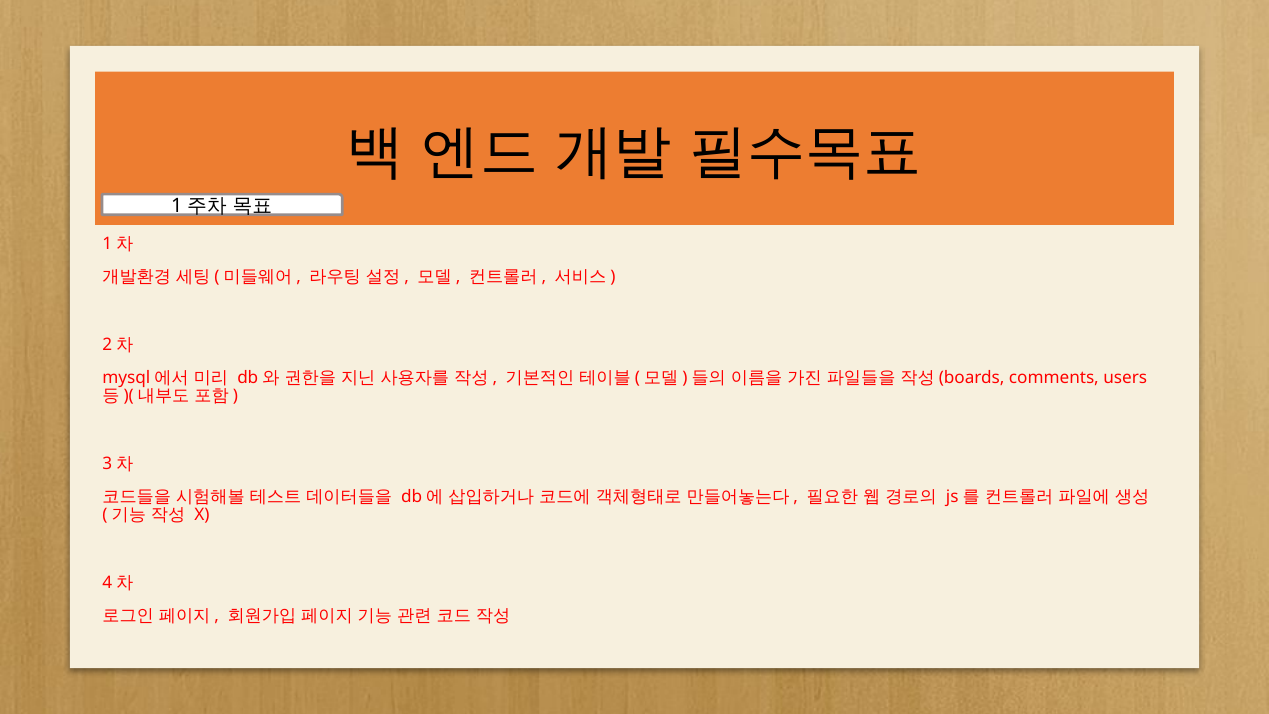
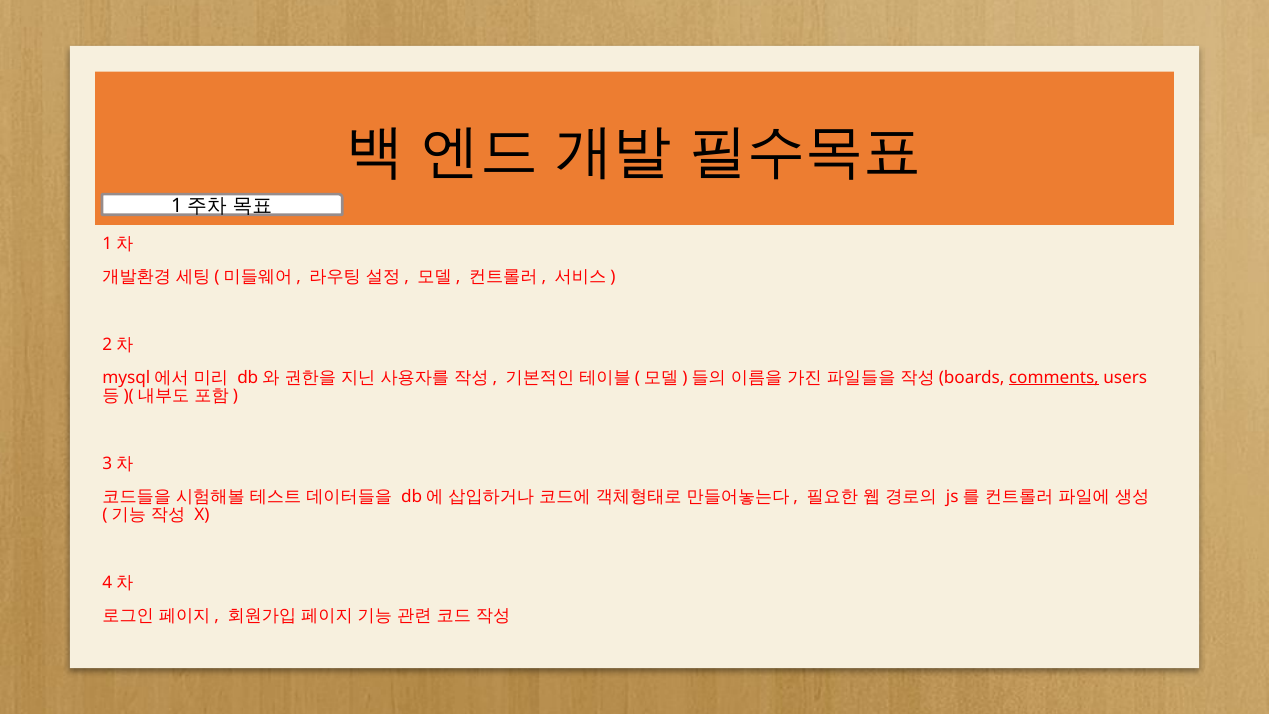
comments underline: none -> present
